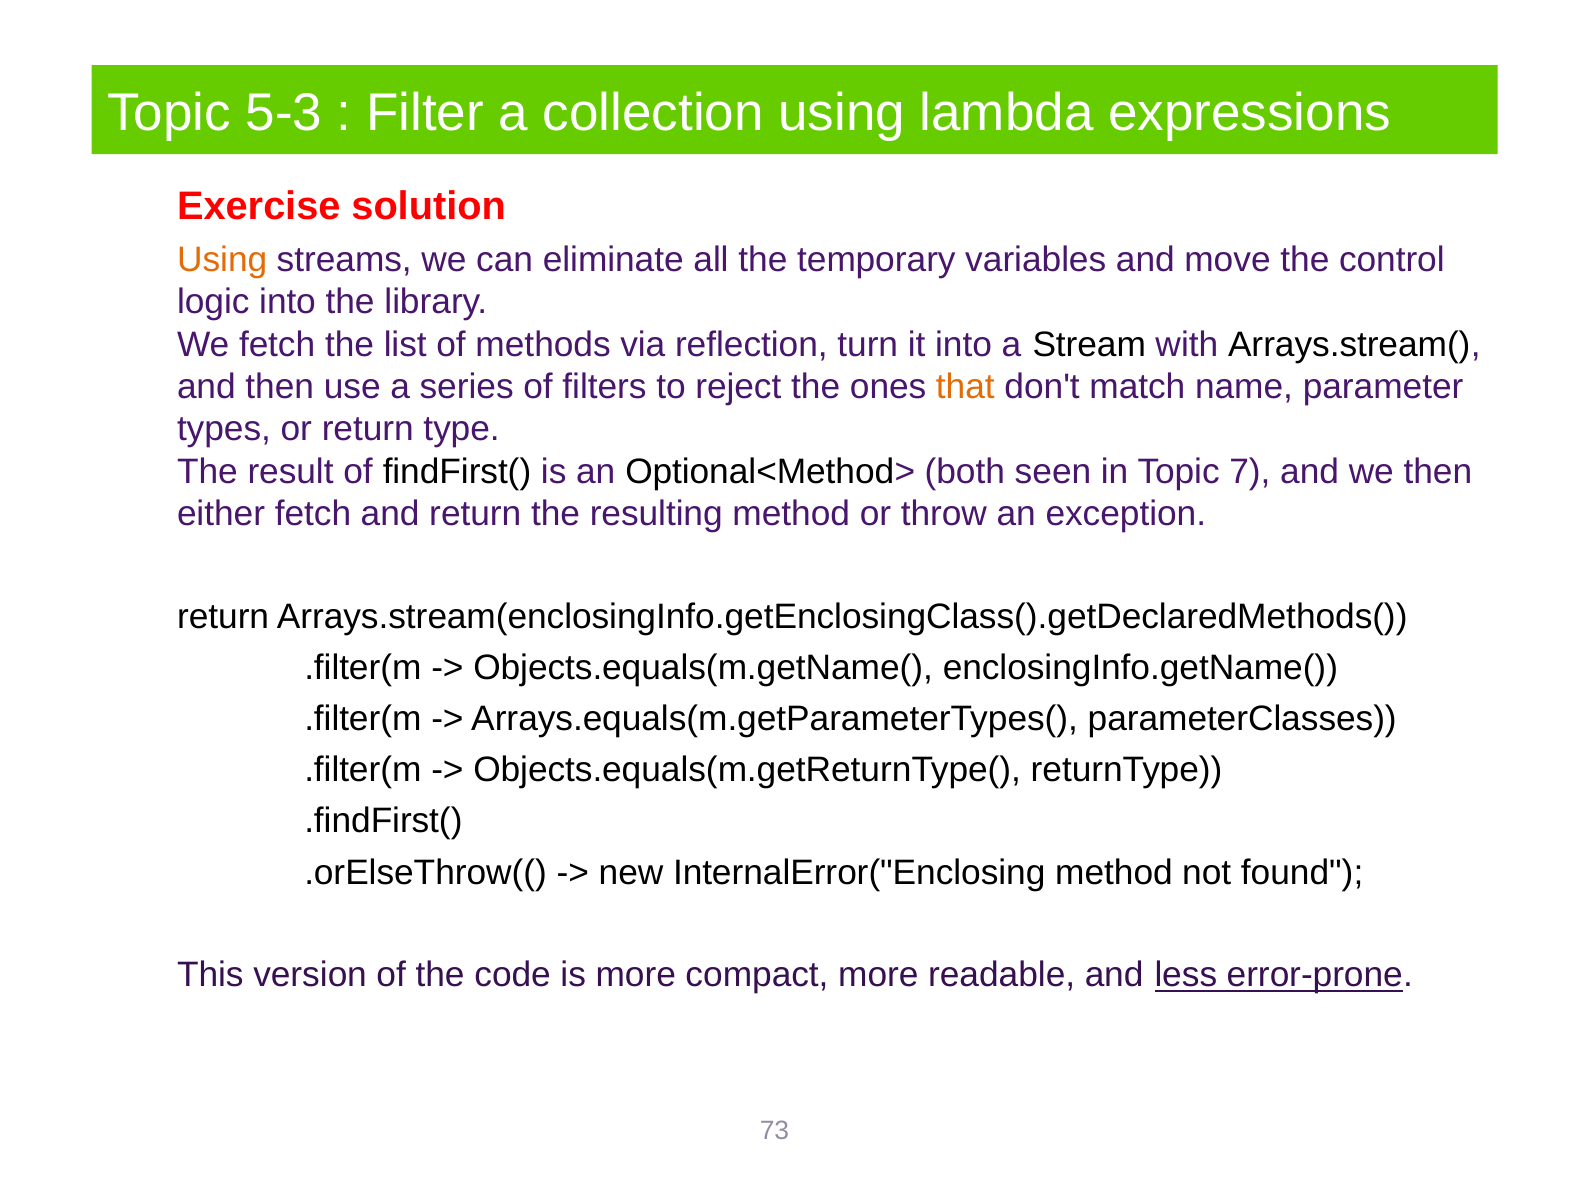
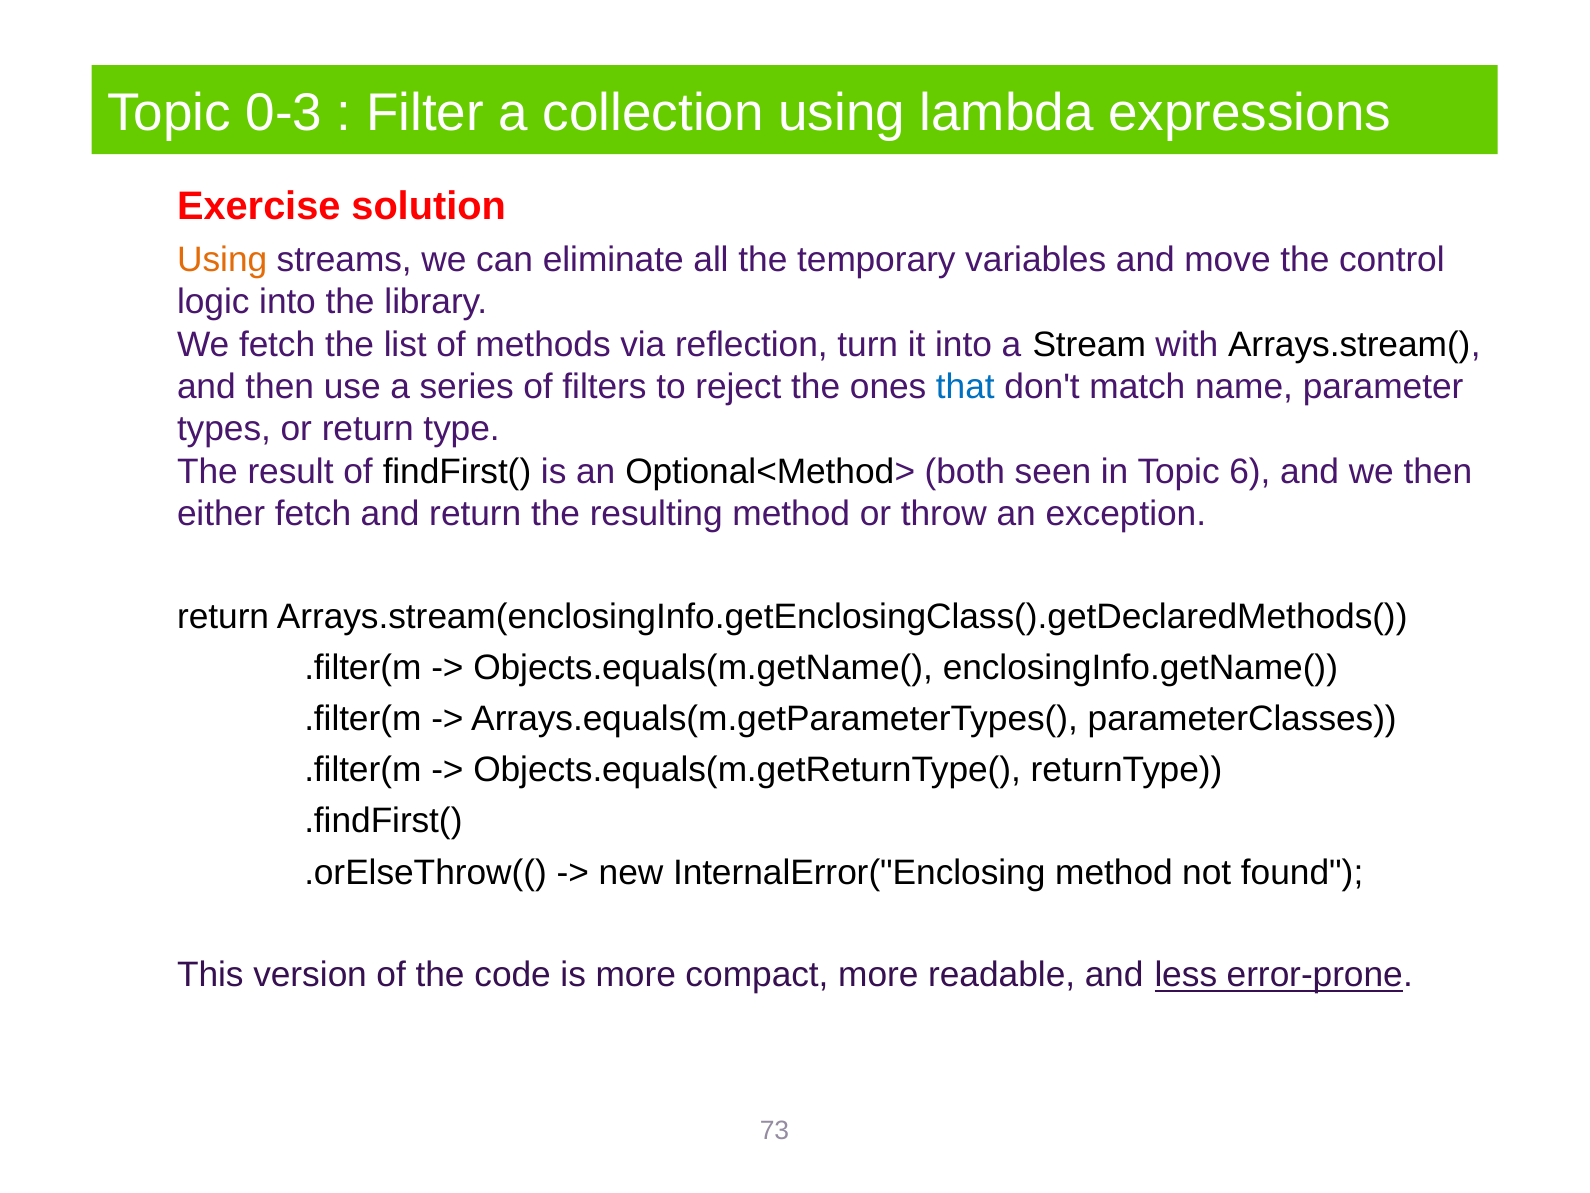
5-3: 5-3 -> 0-3
that colour: orange -> blue
7: 7 -> 6
